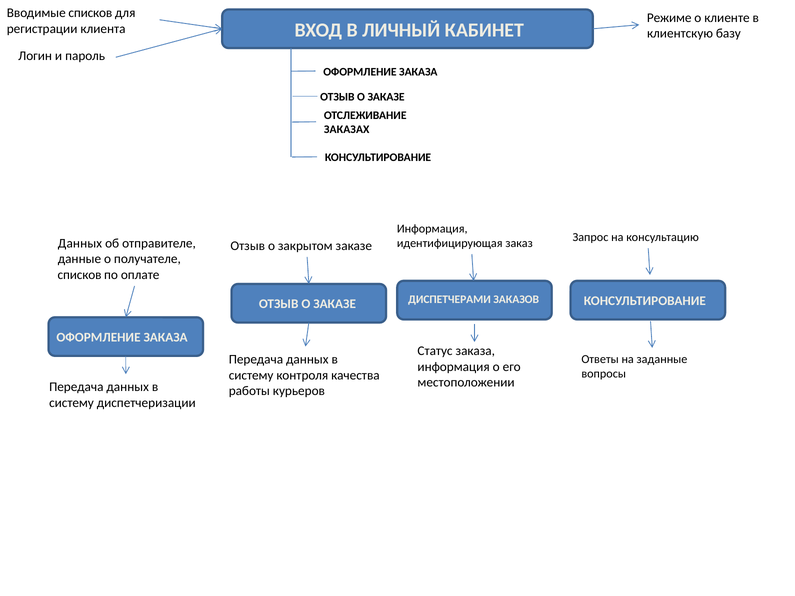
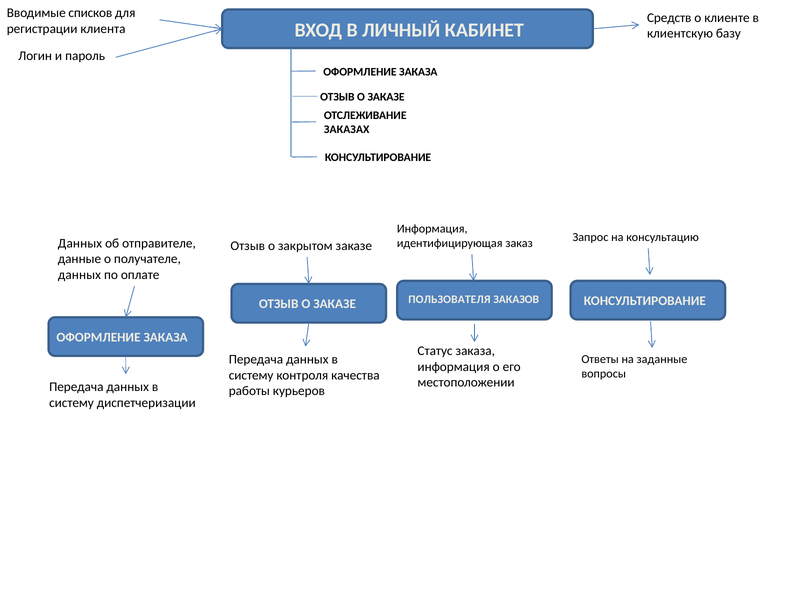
Режиме: Режиме -> Средств
списков at (80, 275): списков -> данных
ДИСПЕТЧЕРАМИ: ДИСПЕТЧЕРАМИ -> ПОЛЬЗОВАТЕЛЯ
